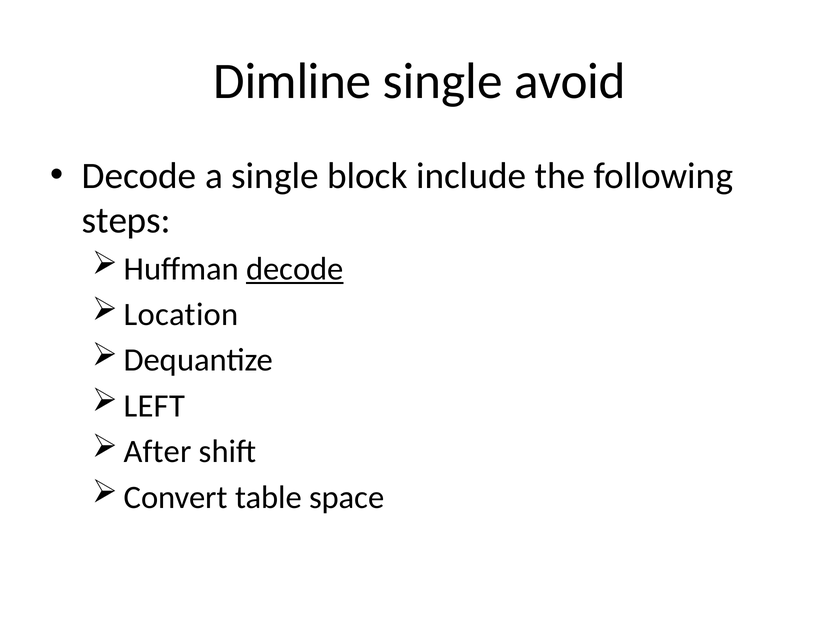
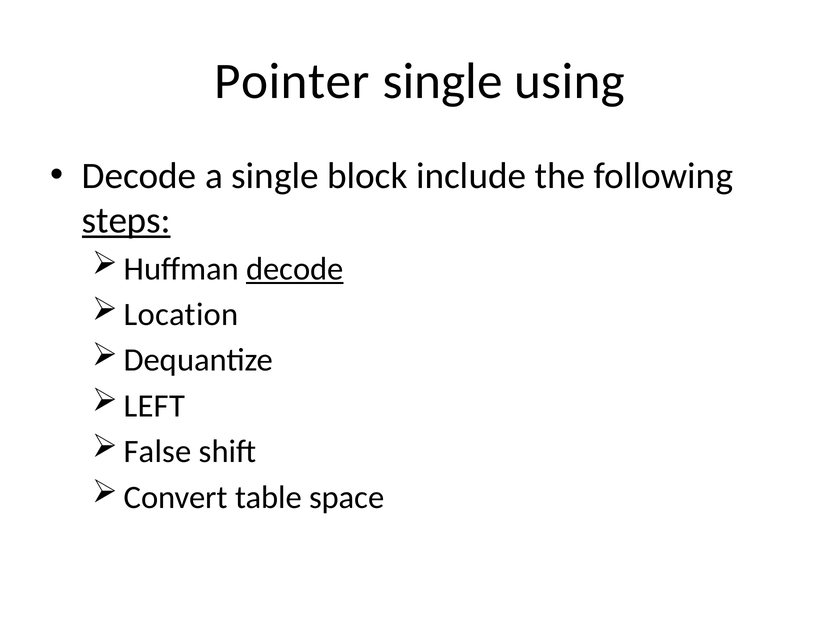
Dimline: Dimline -> Pointer
avoid: avoid -> using
steps underline: none -> present
After: After -> False
